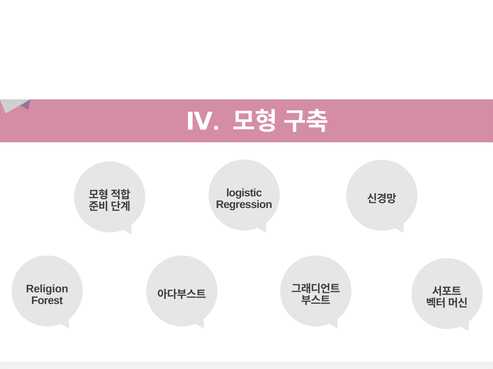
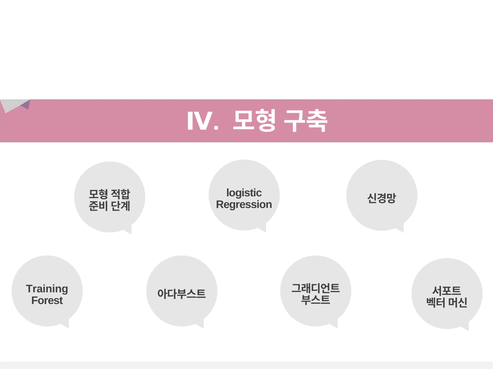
Religion: Religion -> Training
